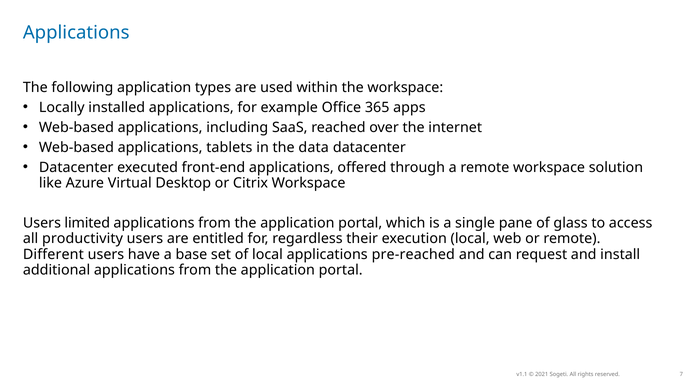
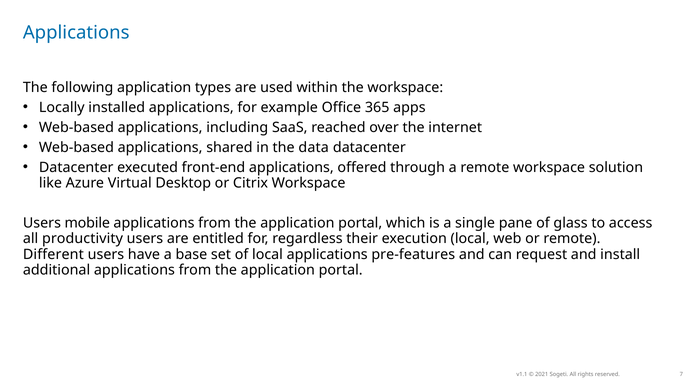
tablets: tablets -> shared
limited: limited -> mobile
pre-reached: pre-reached -> pre-features
